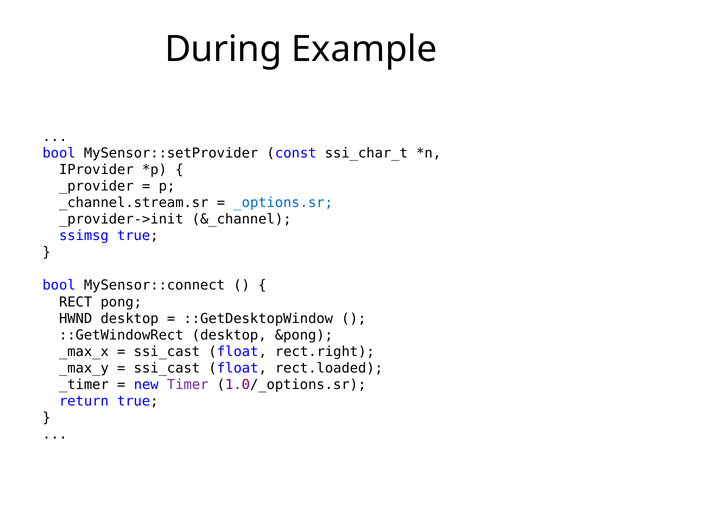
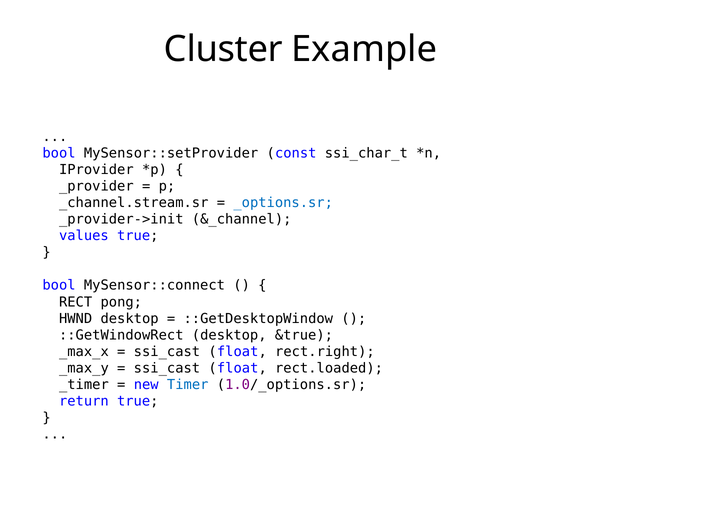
During: During -> Cluster
ssimsg: ssimsg -> values
&pong: &pong -> &true
Timer colour: purple -> blue
